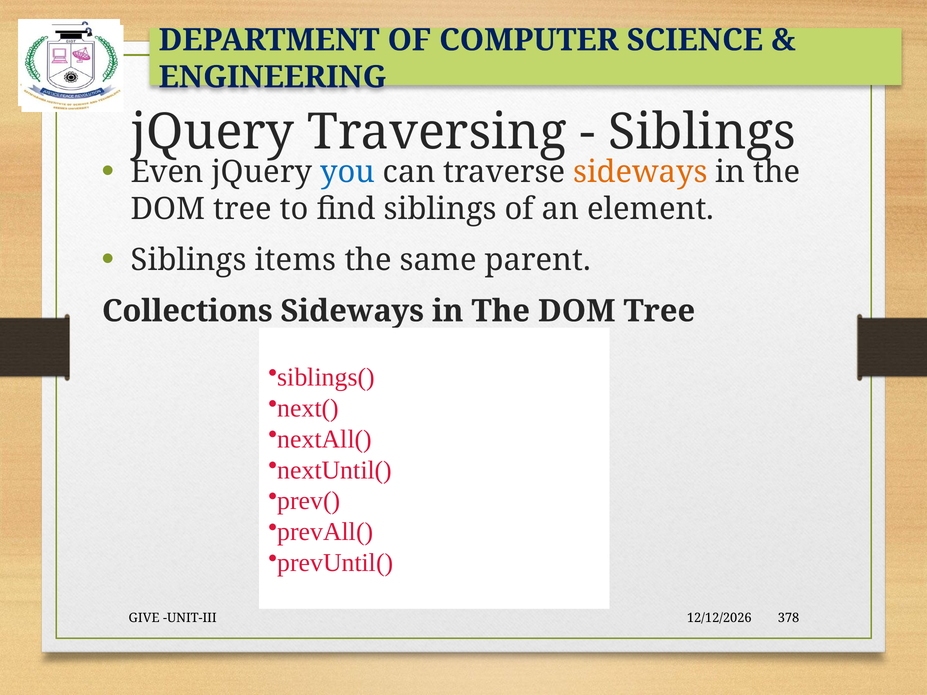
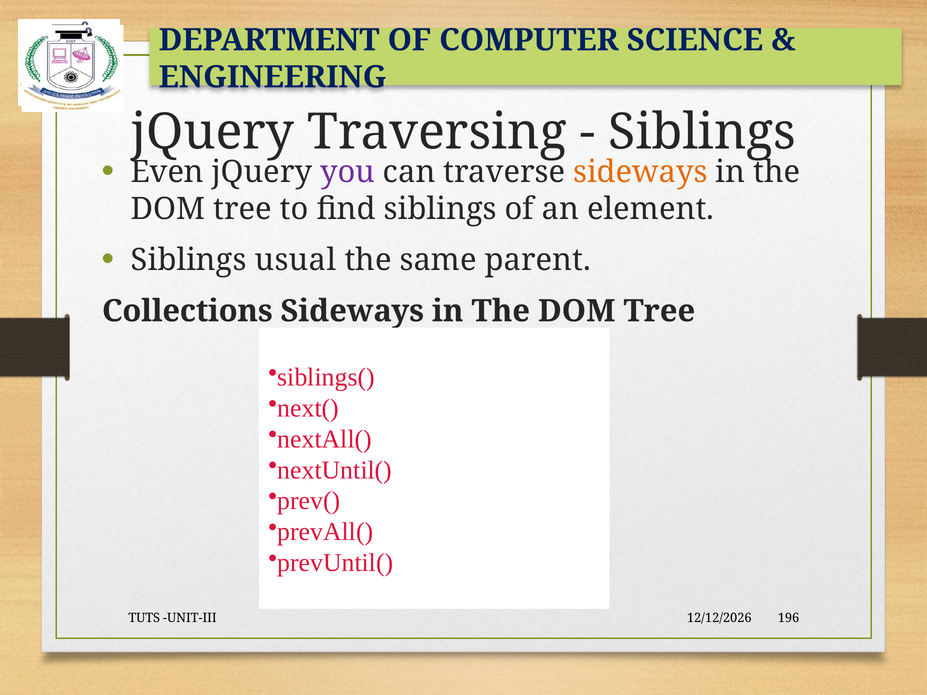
you colour: blue -> purple
items: items -> usual
GIVE: GIVE -> TUTS
378: 378 -> 196
